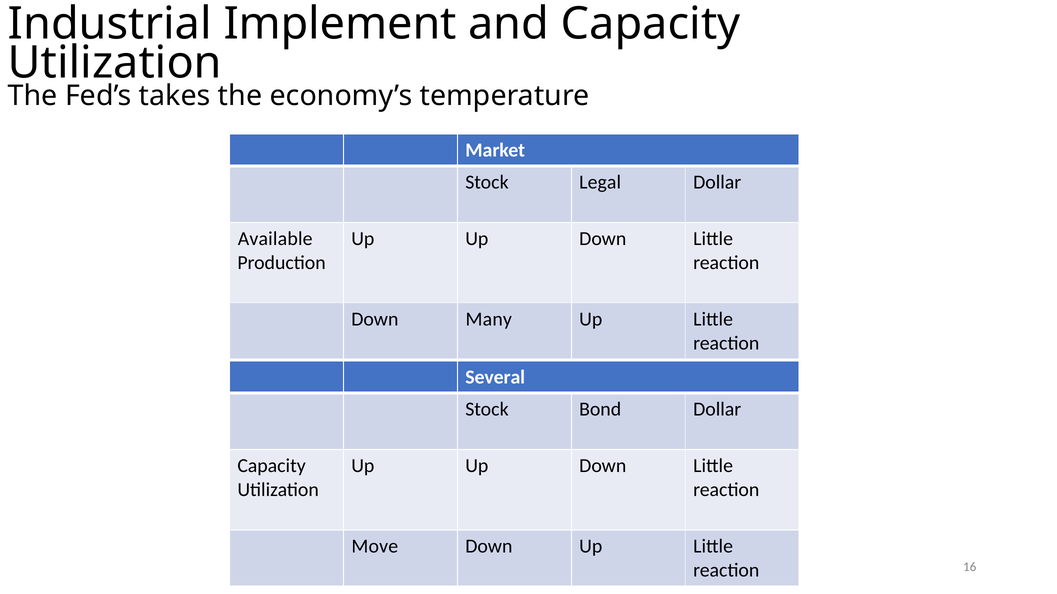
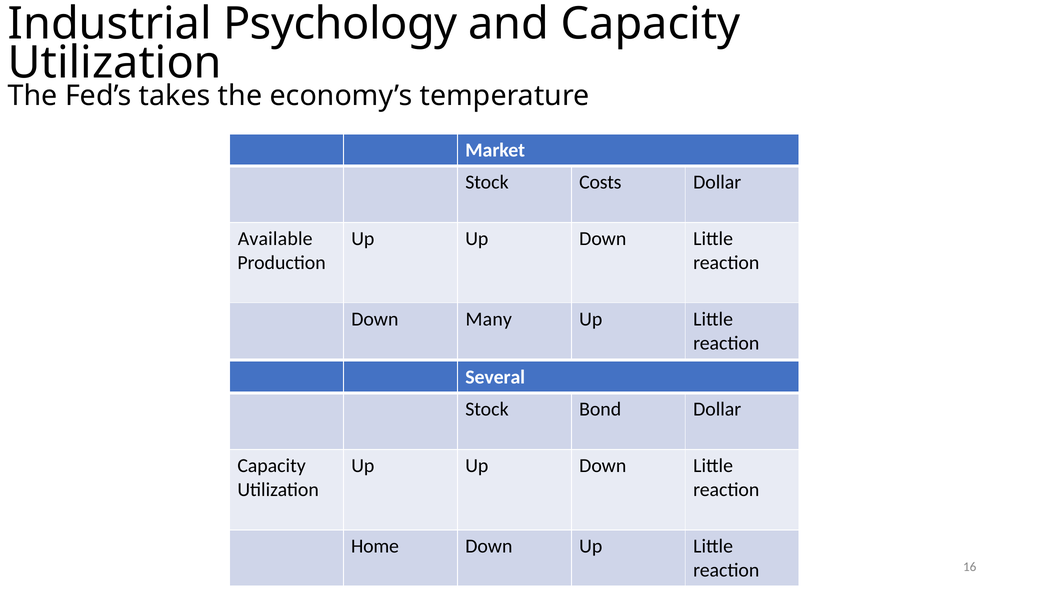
Implement: Implement -> Psychology
Legal: Legal -> Costs
Move: Move -> Home
